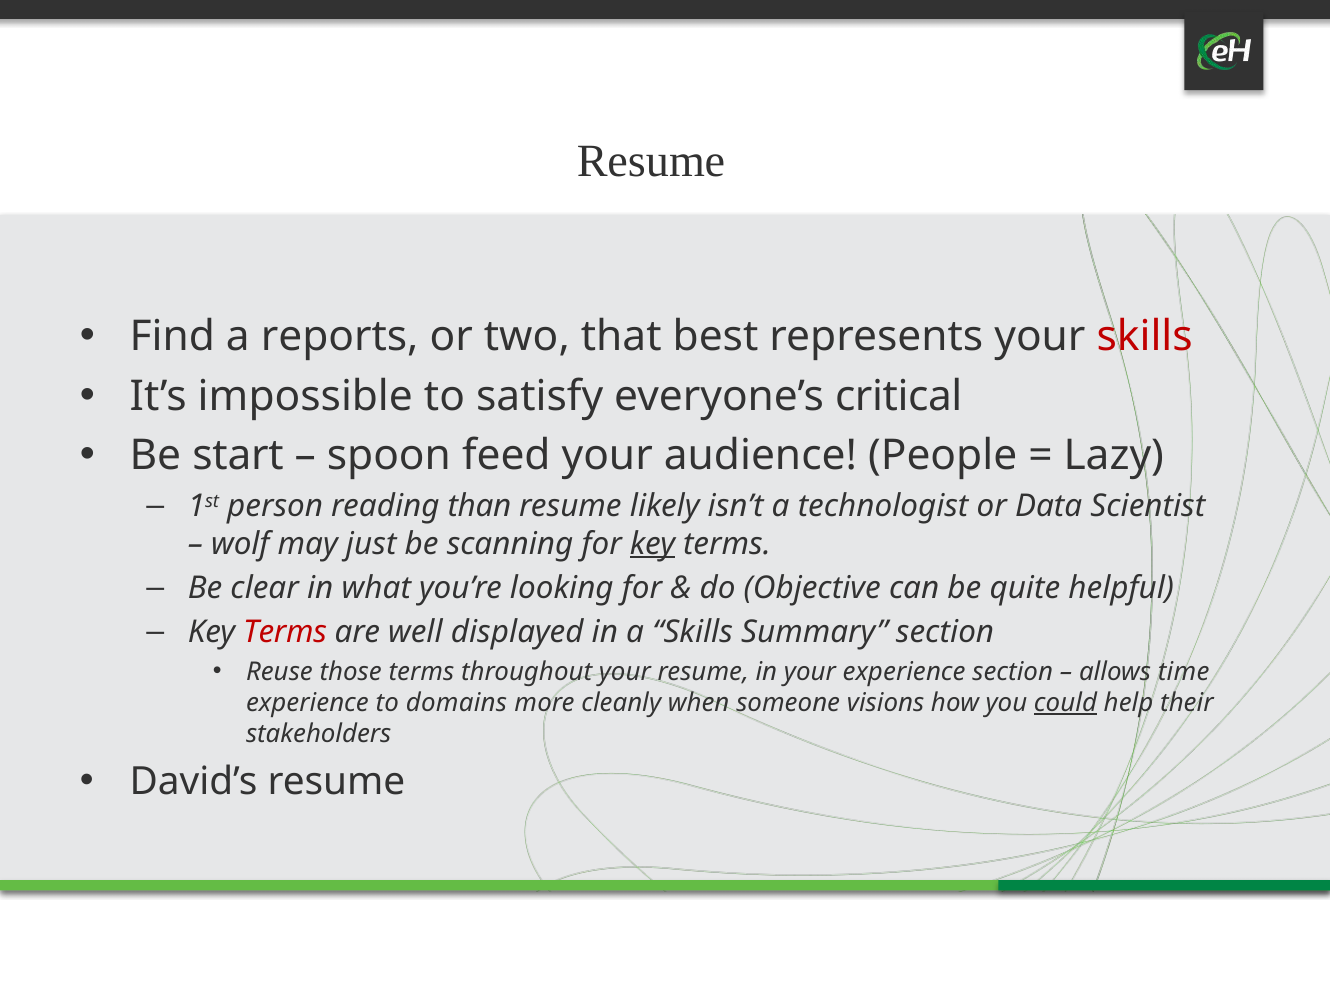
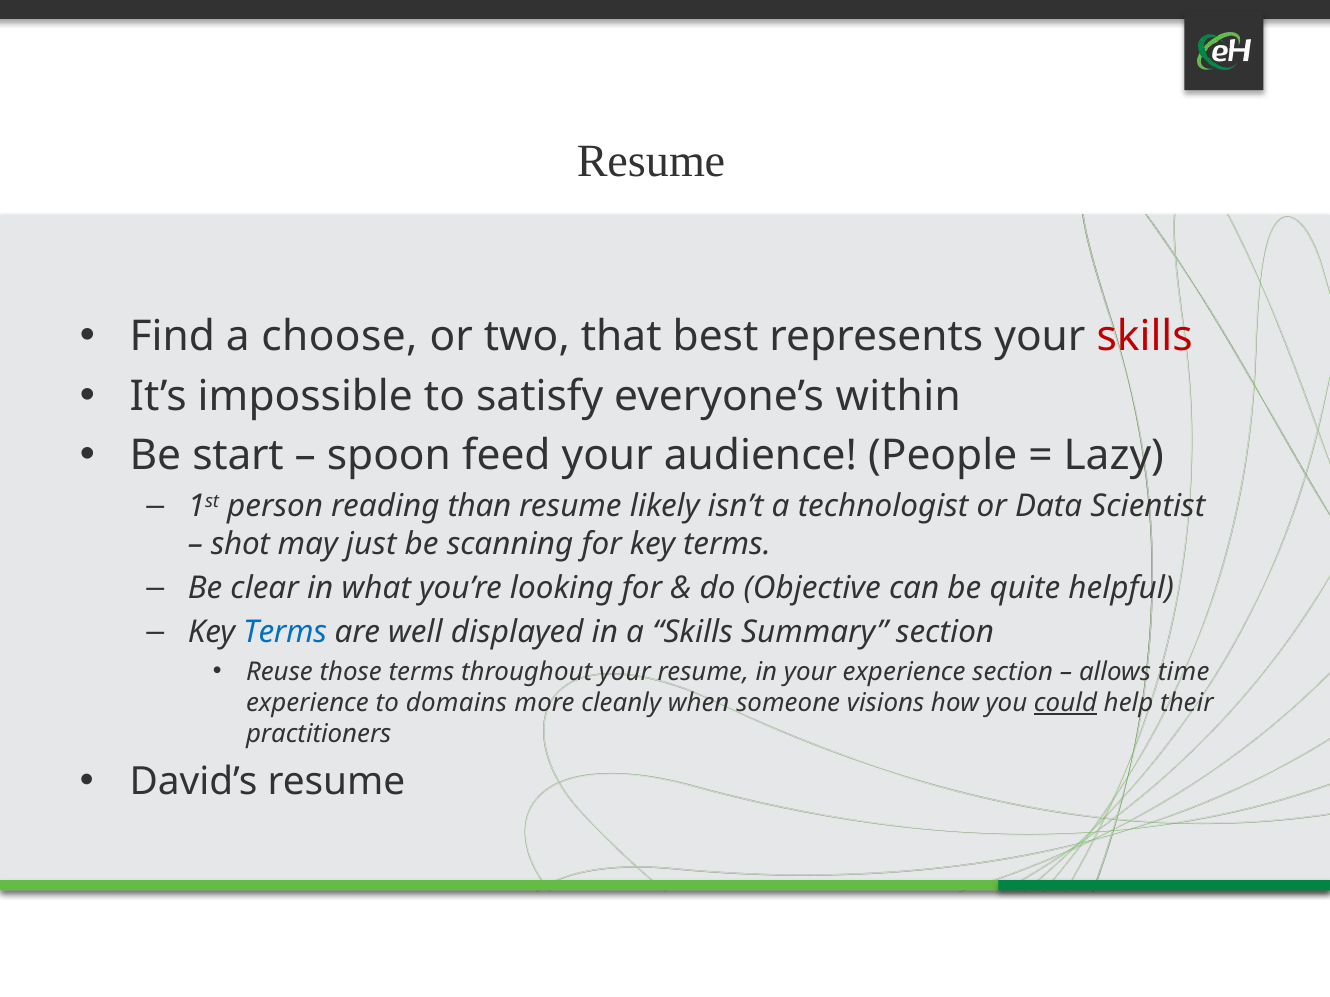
reports: reports -> choose
critical: critical -> within
wolf: wolf -> shot
key at (653, 544) underline: present -> none
Terms at (285, 633) colour: red -> blue
stakeholders: stakeholders -> practitioners
